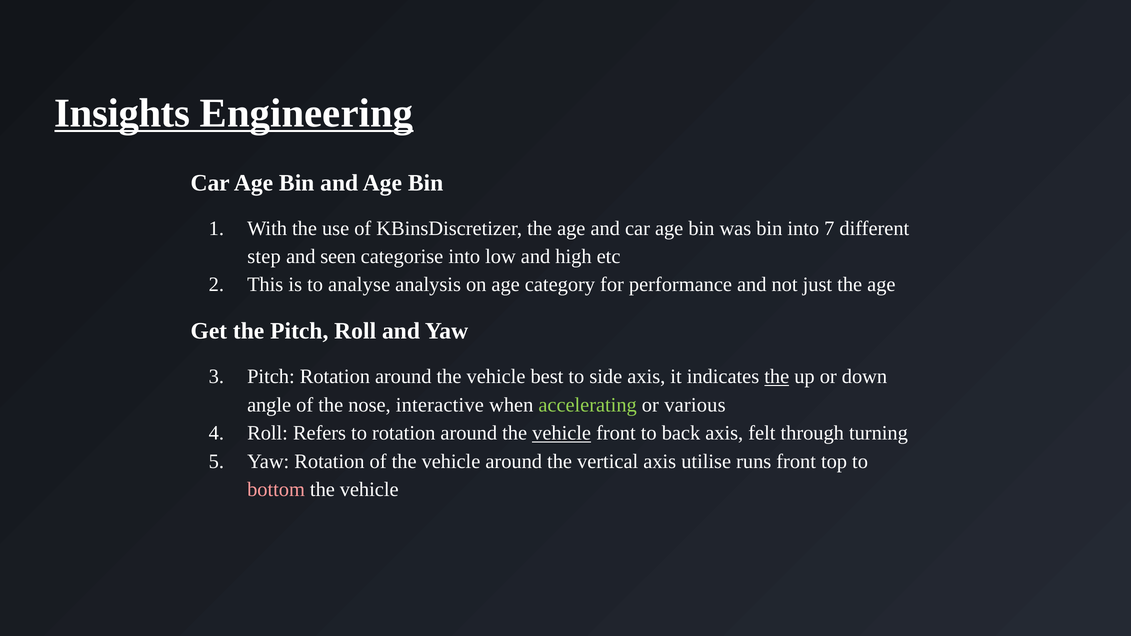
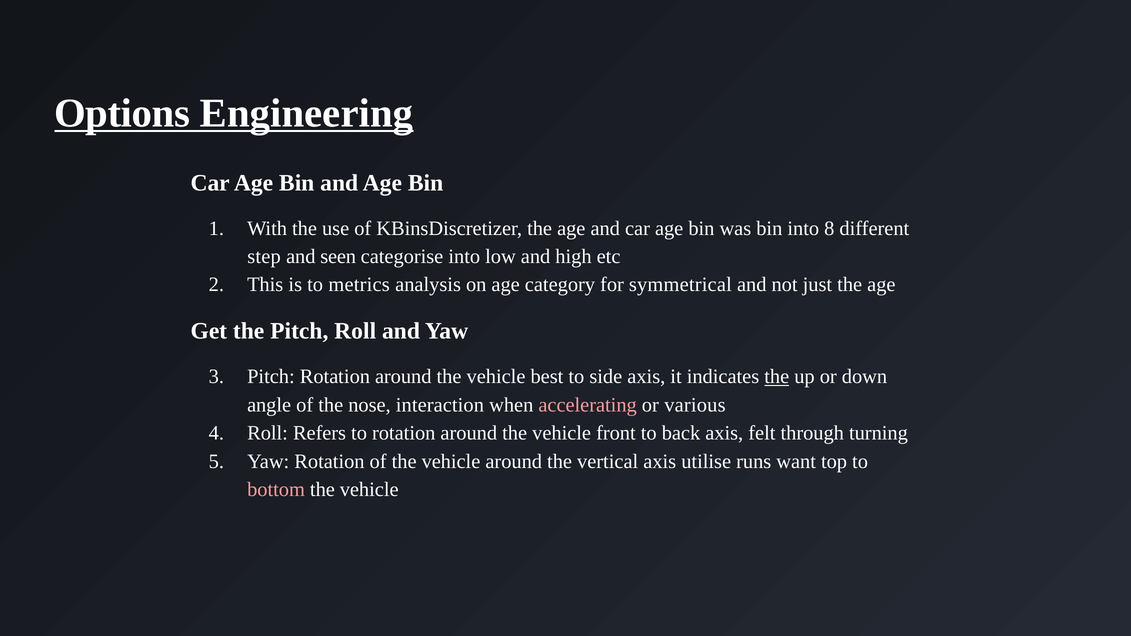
Insights: Insights -> Options
7: 7 -> 8
analyse: analyse -> metrics
performance: performance -> symmetrical
interactive: interactive -> interaction
accelerating colour: light green -> pink
vehicle at (562, 433) underline: present -> none
runs front: front -> want
